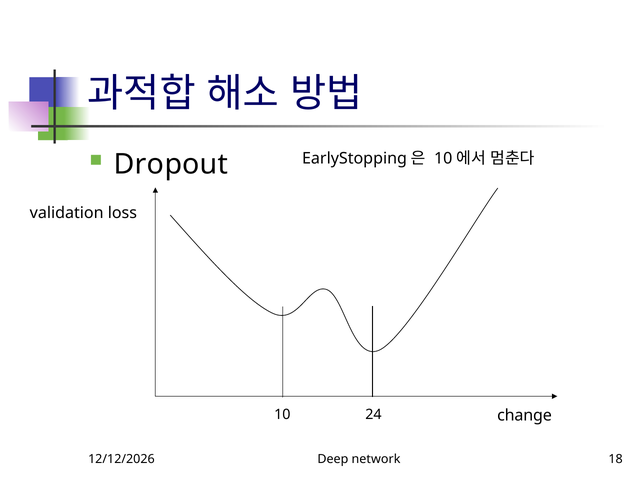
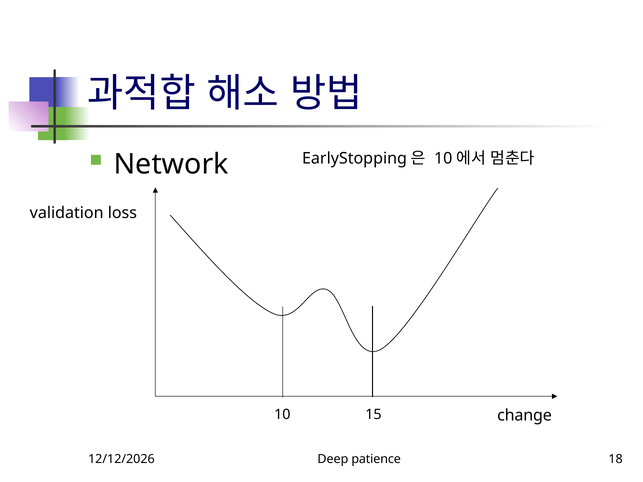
Dropout: Dropout -> Network
24: 24 -> 15
network: network -> patience
